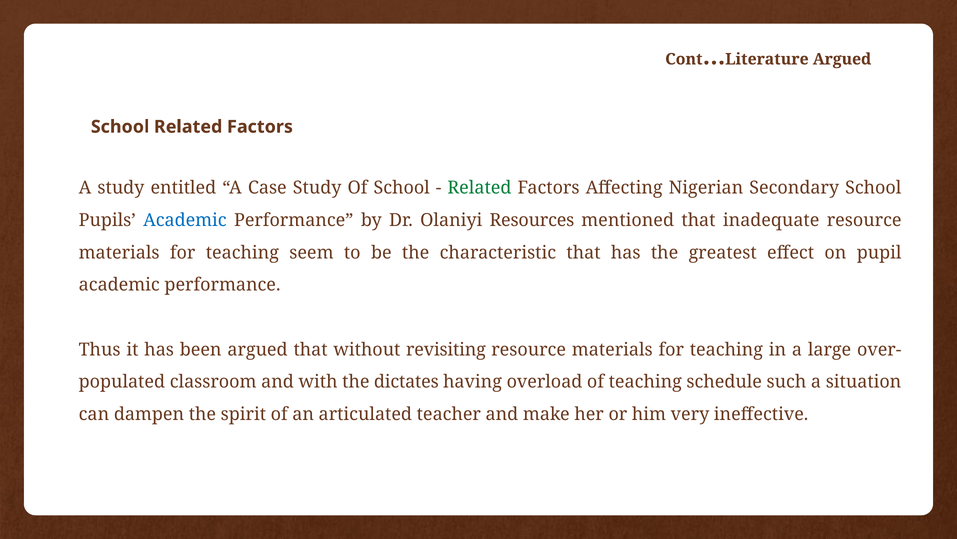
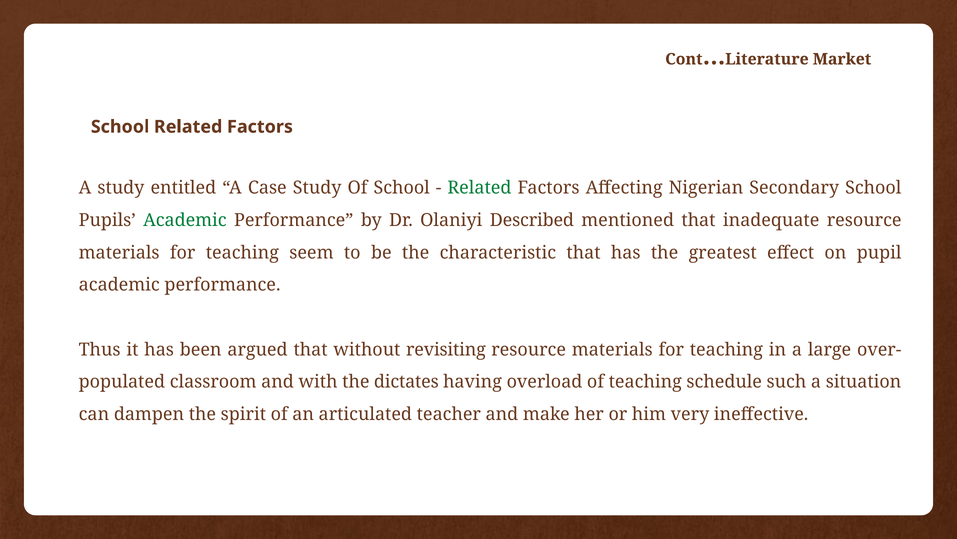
Argued at (842, 59): Argued -> Market
Academic at (185, 220) colour: blue -> green
Resources: Resources -> Described
